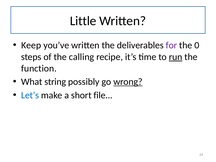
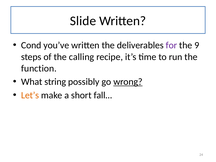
Little: Little -> Slide
Keep: Keep -> Cond
0: 0 -> 9
run underline: present -> none
Let’s colour: blue -> orange
file: file -> fall
